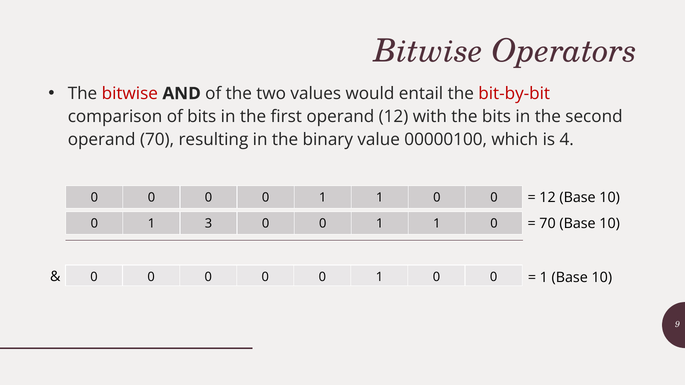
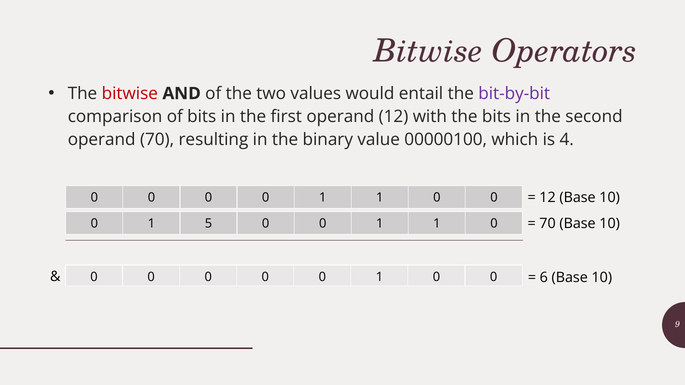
bit-by-bit colour: red -> purple
3: 3 -> 5
1 at (544, 278): 1 -> 6
